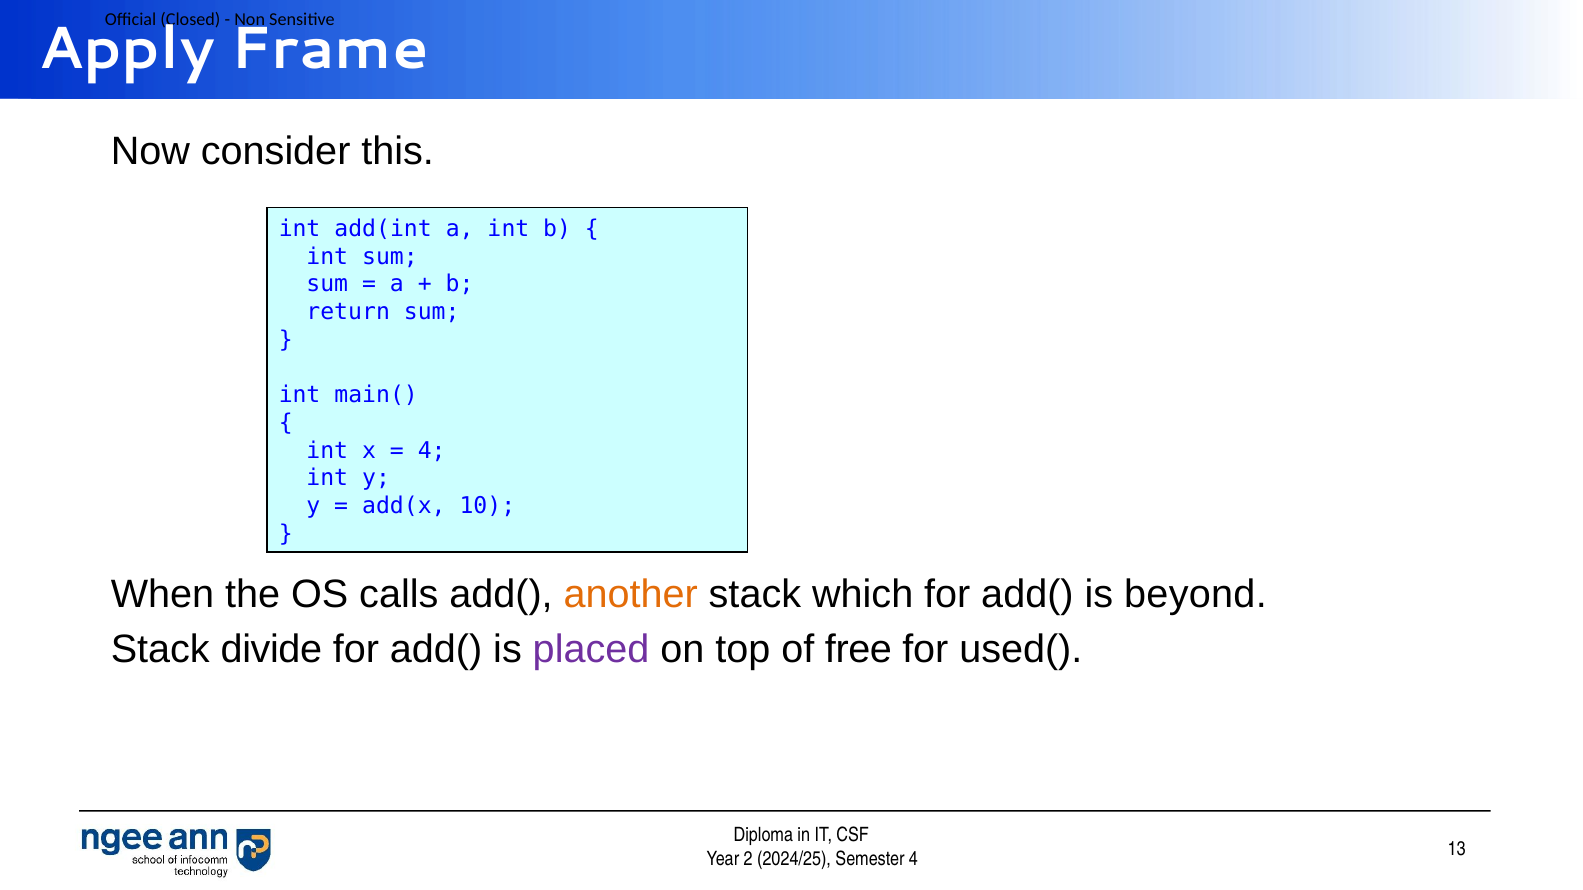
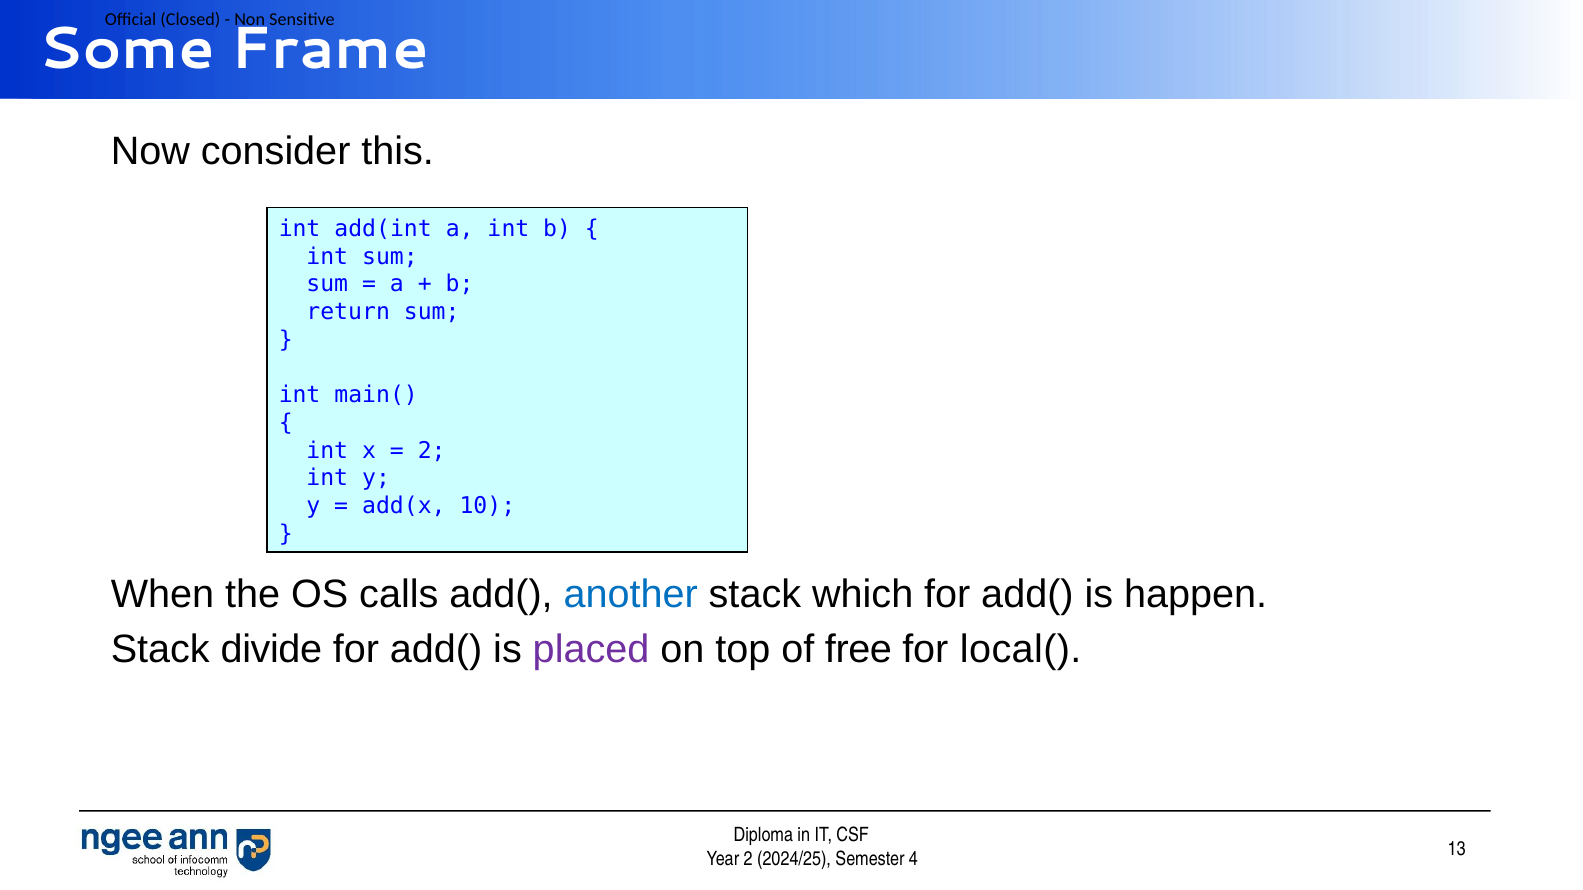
Apply: Apply -> Some
4 at (432, 451): 4 -> 2
another colour: orange -> blue
beyond: beyond -> happen
used(: used( -> local(
